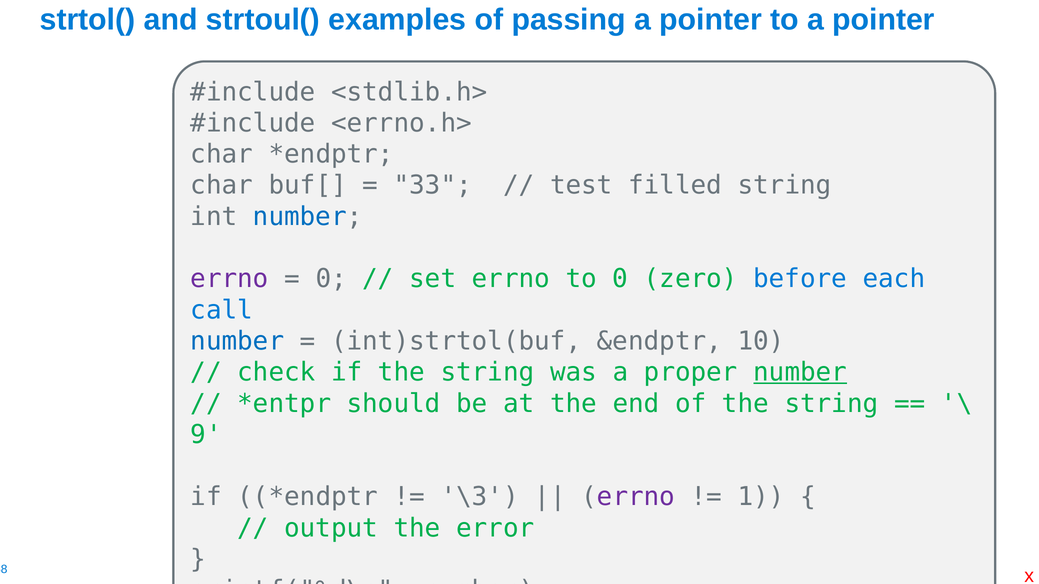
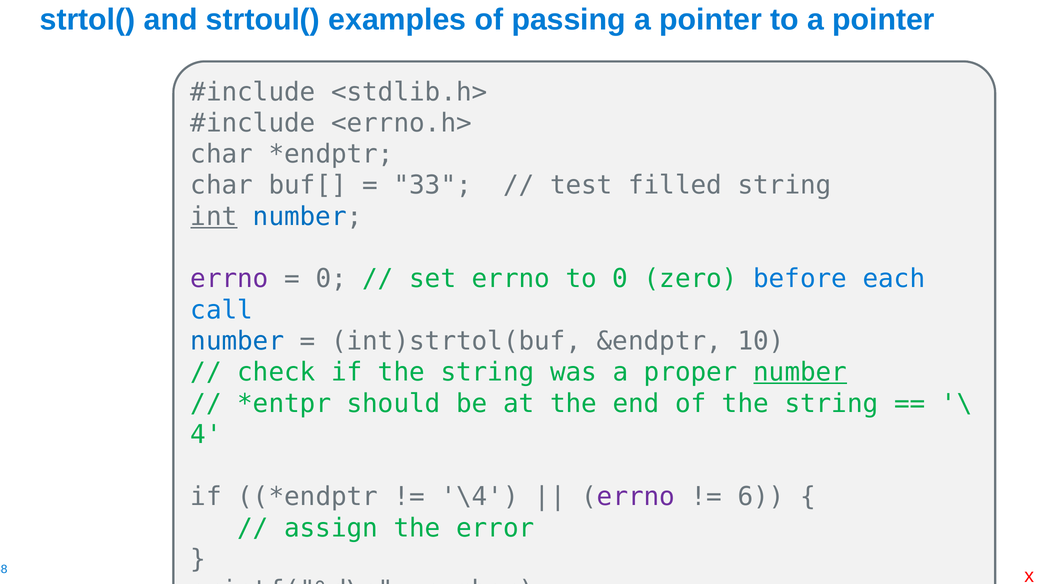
int underline: none -> present
9: 9 -> 4
\3: \3 -> \4
1: 1 -> 6
output: output -> assign
